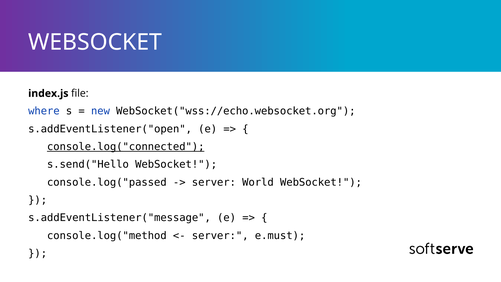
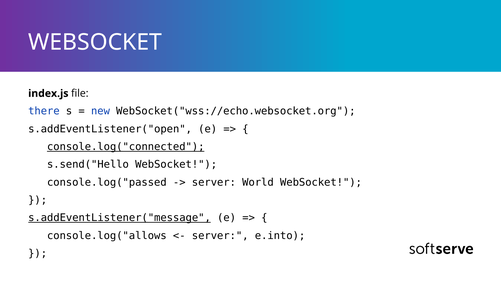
where: where -> there
s.addEventListener("message underline: none -> present
console.log("method: console.log("method -> console.log("allows
e.must: e.must -> e.into
